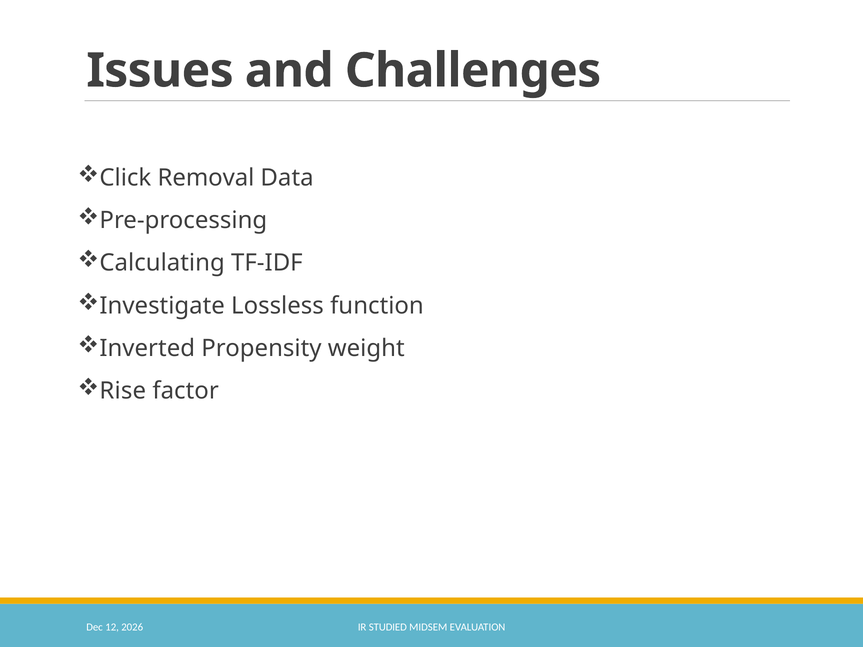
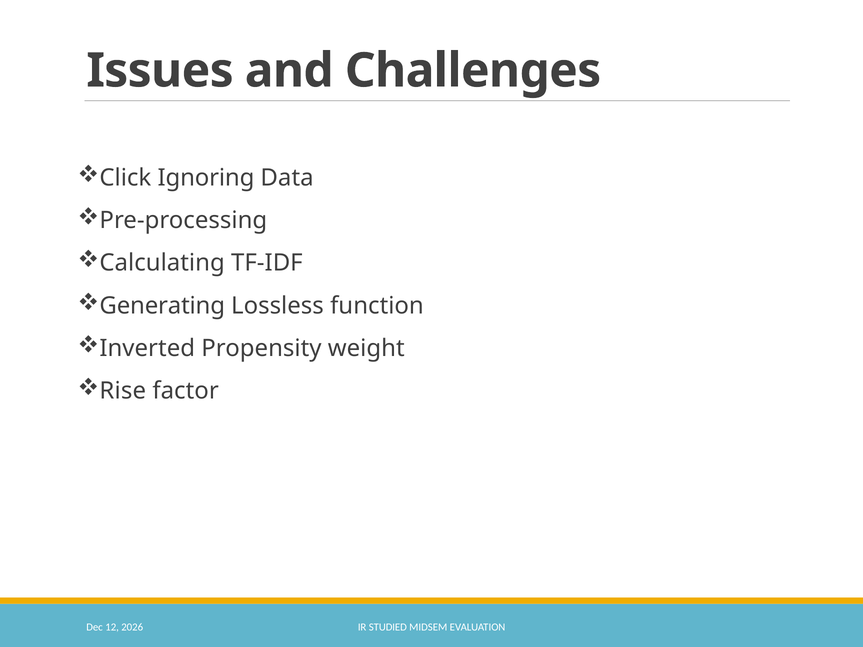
Removal: Removal -> Ignoring
Investigate: Investigate -> Generating
